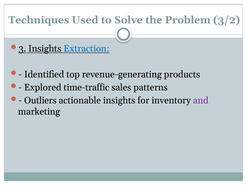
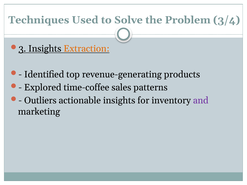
3/2: 3/2 -> 3/4
Extraction colour: blue -> orange
time-traffic: time-traffic -> time-coffee
